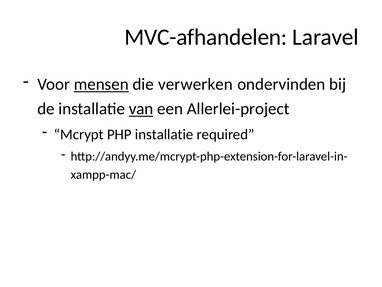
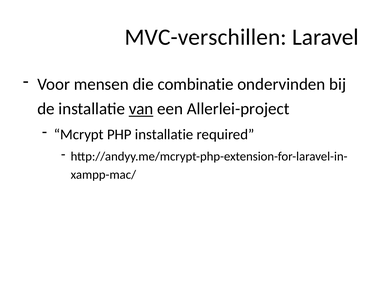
MVC-afhandelen: MVC-afhandelen -> MVC-verschillen
mensen underline: present -> none
verwerken: verwerken -> combinatie
